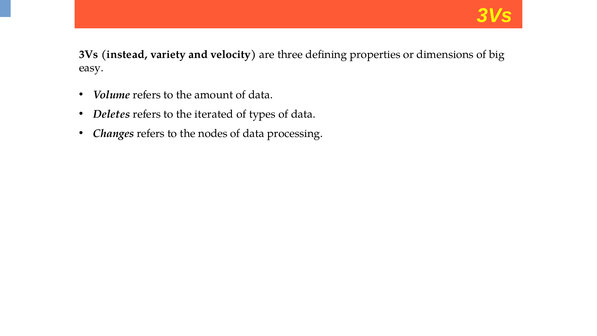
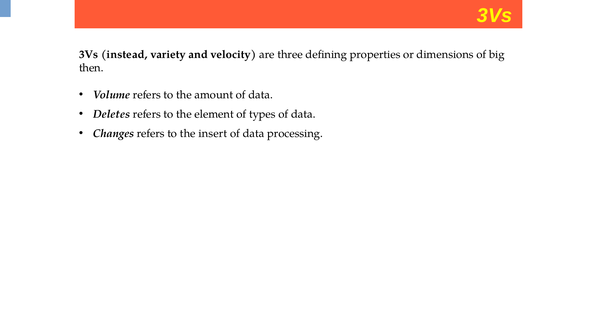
easy: easy -> then
iterated: iterated -> element
nodes: nodes -> insert
